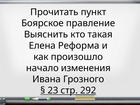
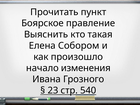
Реформа: Реформа -> Собором
292: 292 -> 540
